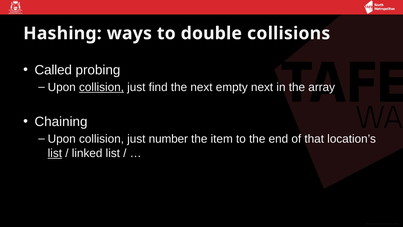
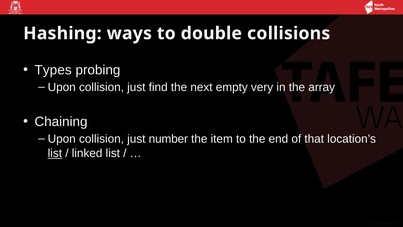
Called: Called -> Types
collision at (101, 87) underline: present -> none
empty next: next -> very
